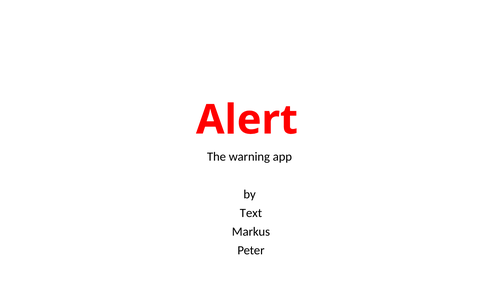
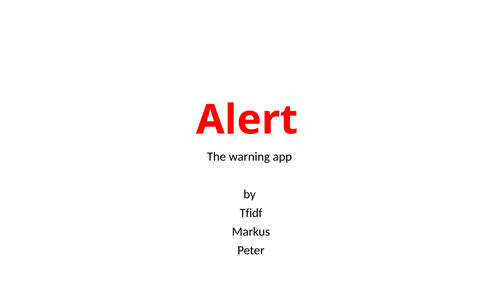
Text: Text -> Tfidf
